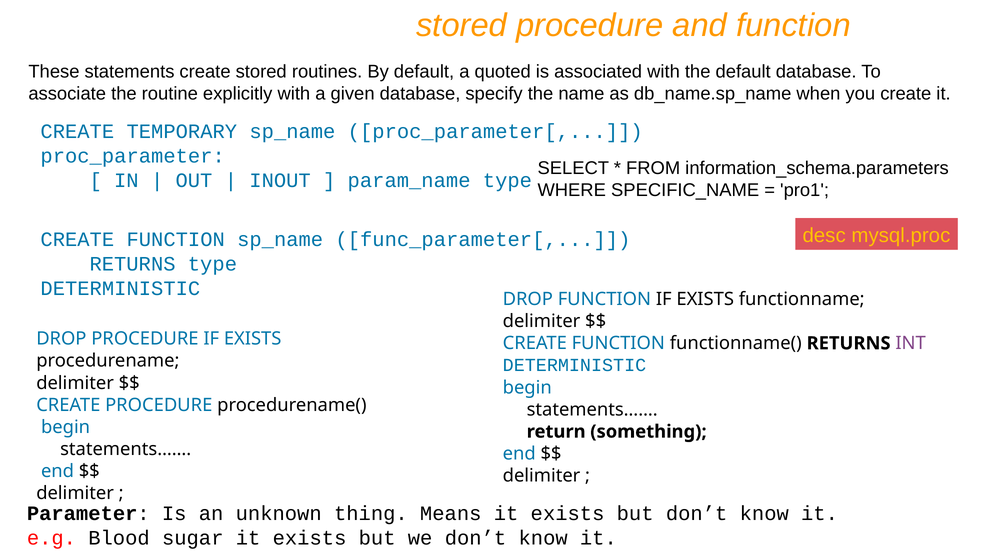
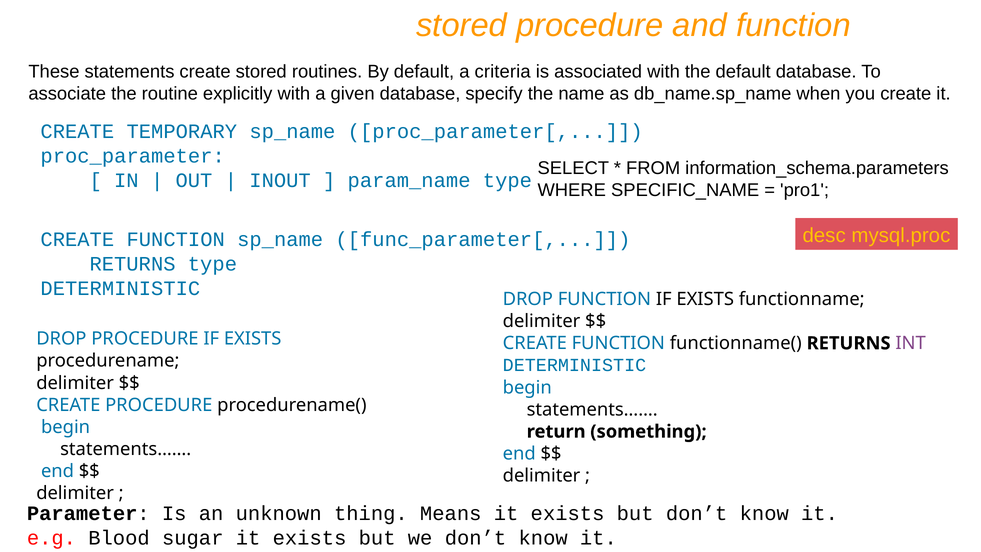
quoted: quoted -> criteria
